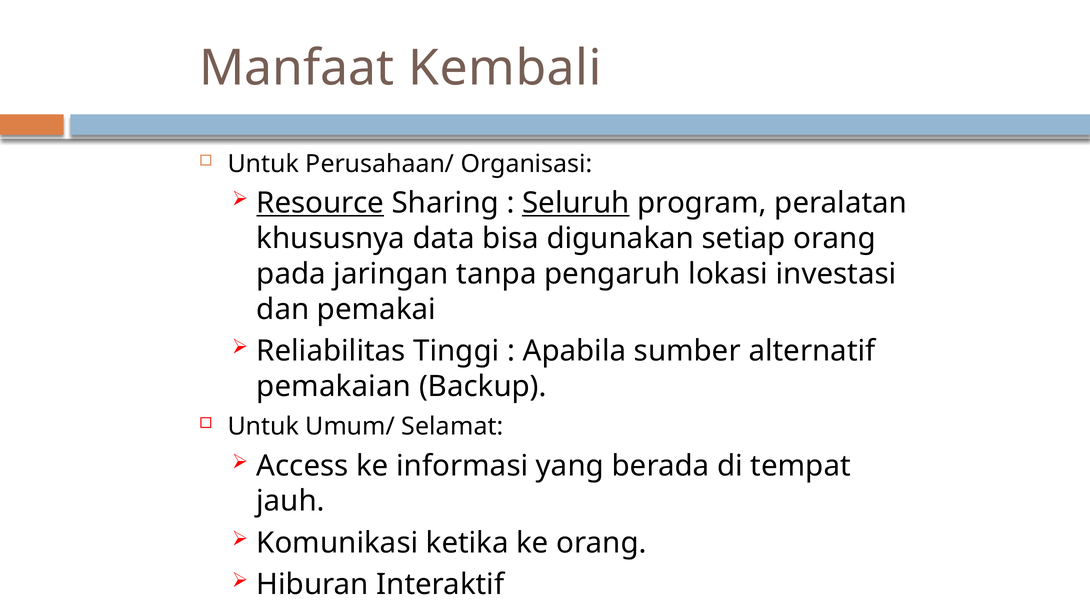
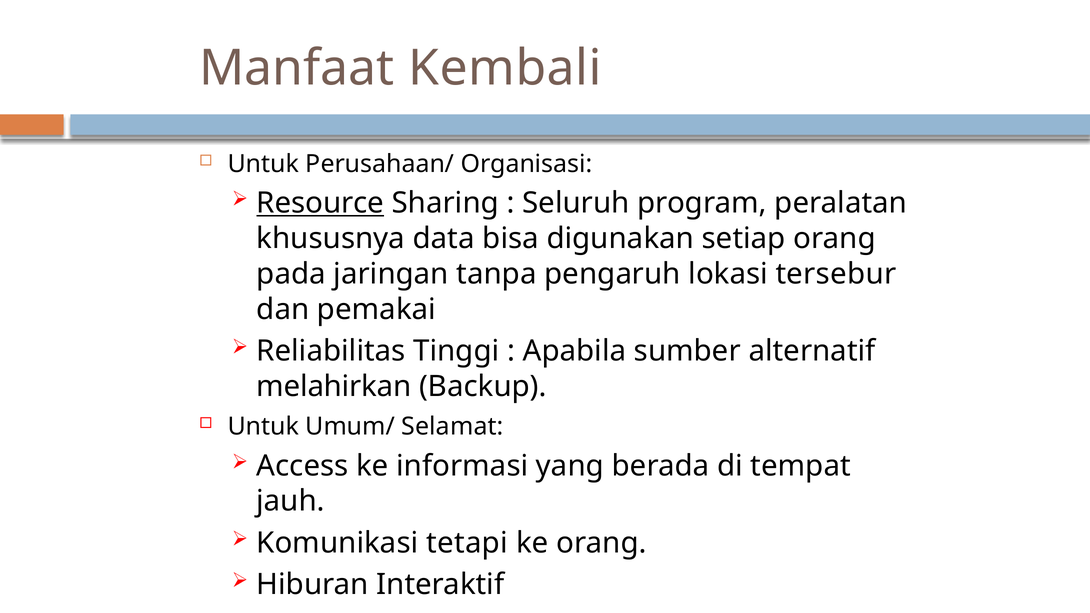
Seluruh underline: present -> none
investasi: investasi -> tersebur
pemakaian: pemakaian -> melahirkan
ketika: ketika -> tetapi
